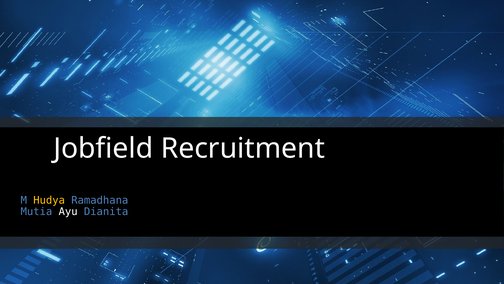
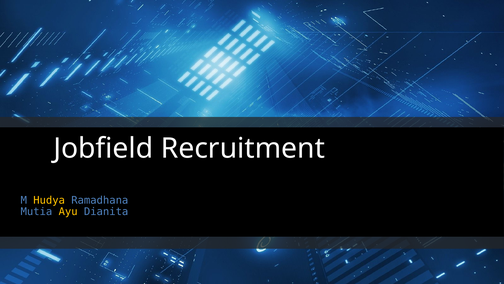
Ayu colour: white -> yellow
